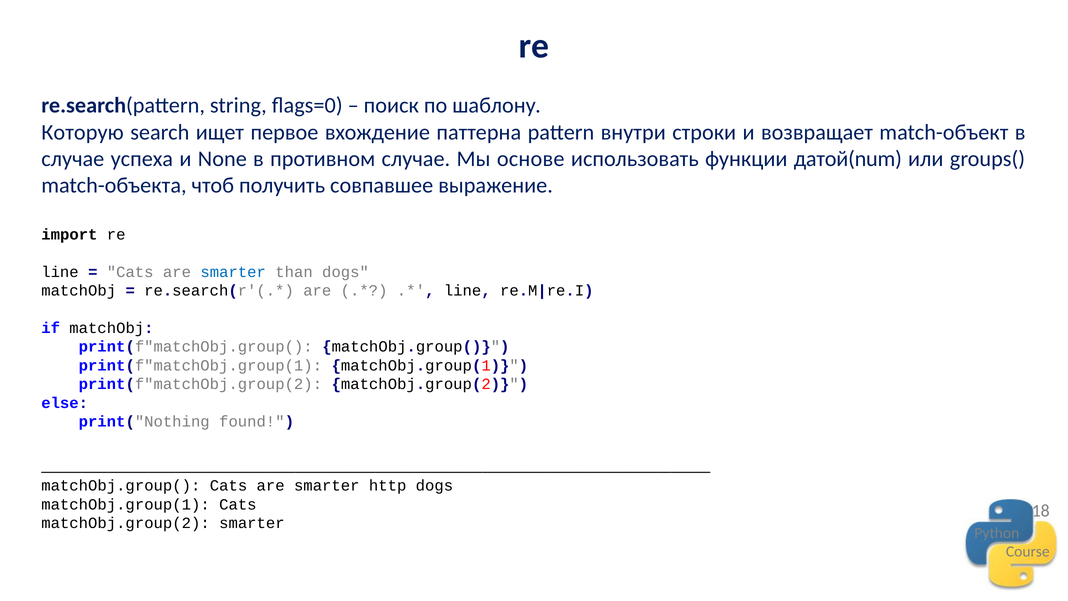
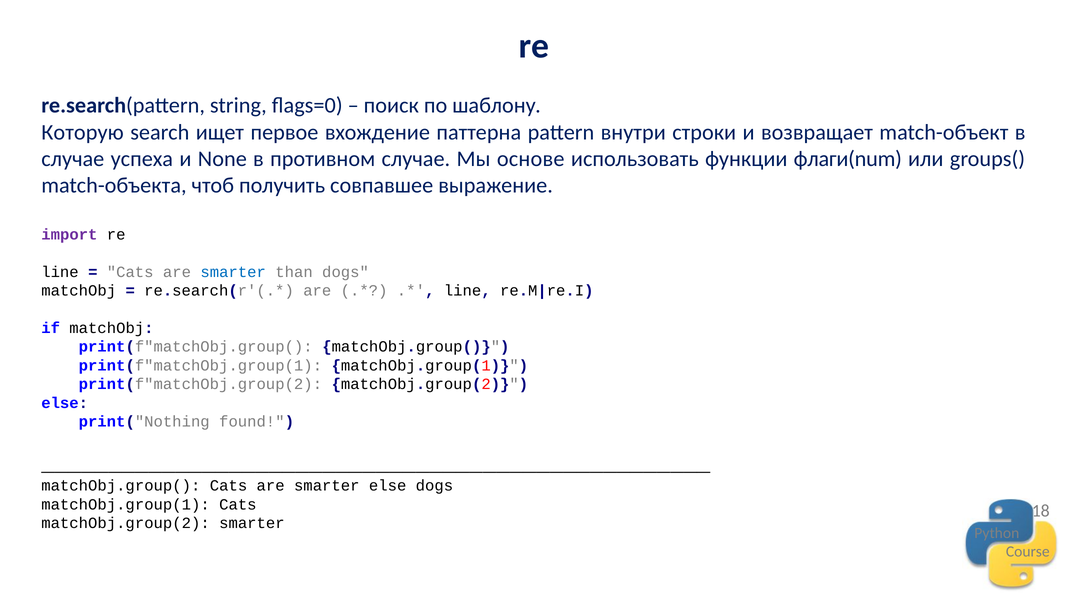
датой(num: датой(num -> флаги(num
import colour: black -> purple
smarter http: http -> else
